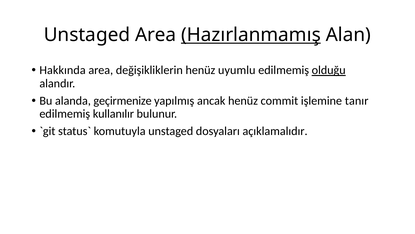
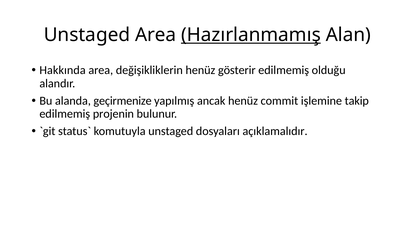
uyumlu: uyumlu -> gösterir
olduğu underline: present -> none
tanır: tanır -> takip
kullanılır: kullanılır -> projenin
